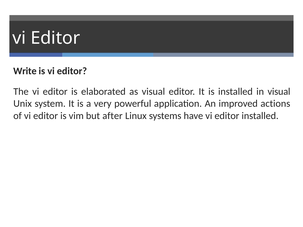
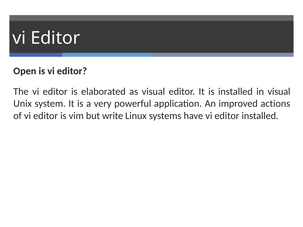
Write: Write -> Open
after: after -> write
